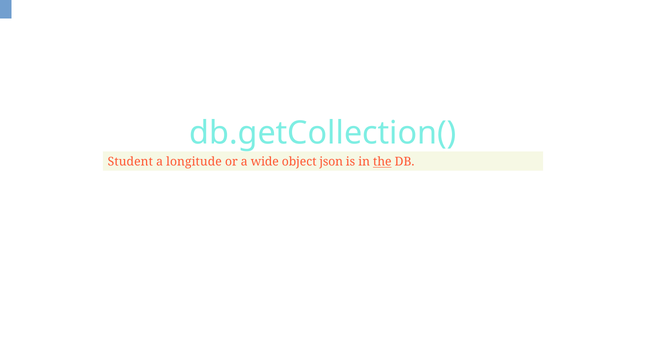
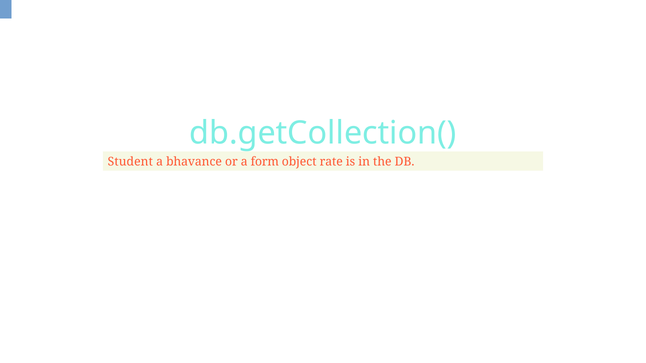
longitude: longitude -> bhavance
wide: wide -> form
json: json -> rate
the underline: present -> none
